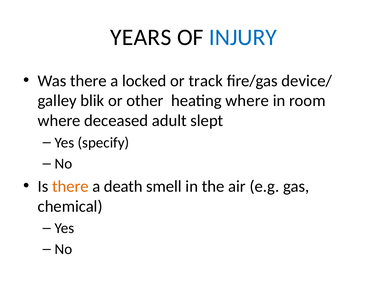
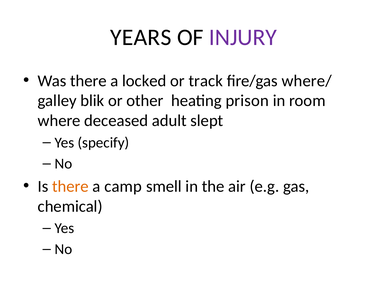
INJURY colour: blue -> purple
device/: device/ -> where/
heating where: where -> prison
death: death -> camp
